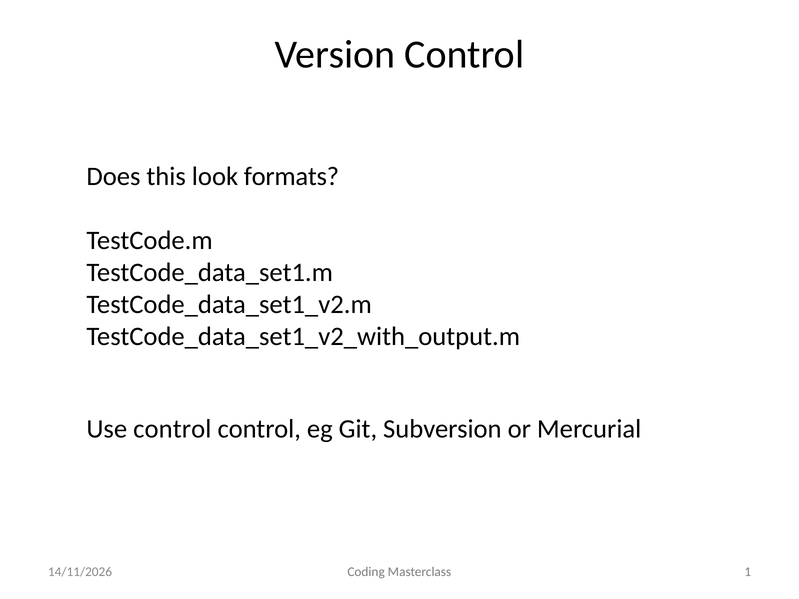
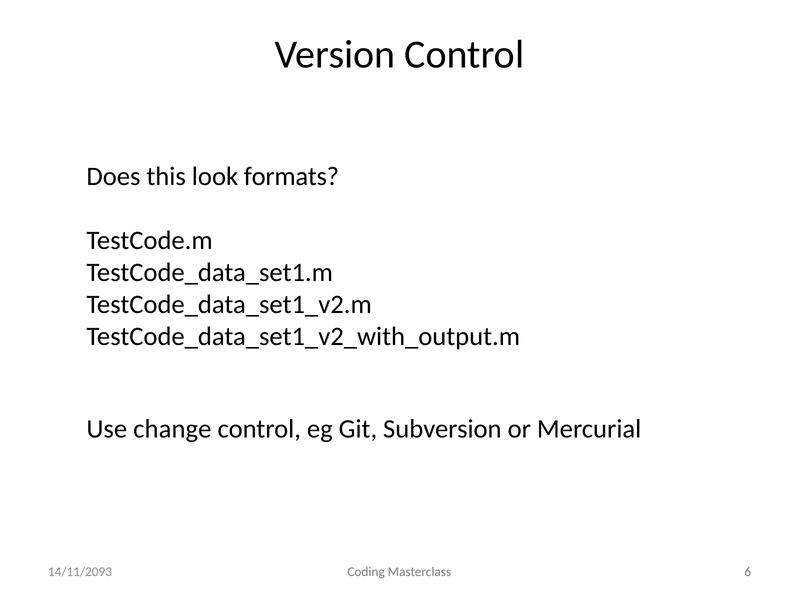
Use control: control -> change
14/11/2026: 14/11/2026 -> 14/11/2093
1: 1 -> 6
